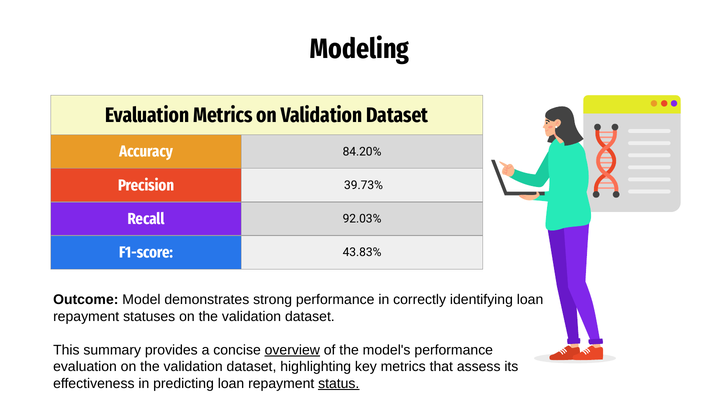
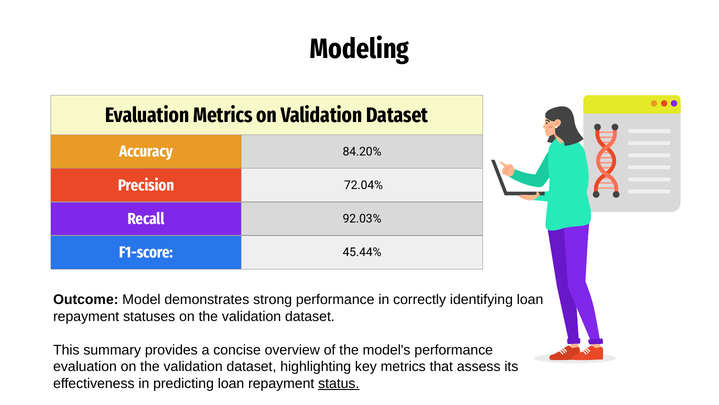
39.73%: 39.73% -> 72.04%
43.83%: 43.83% -> 45.44%
overview underline: present -> none
